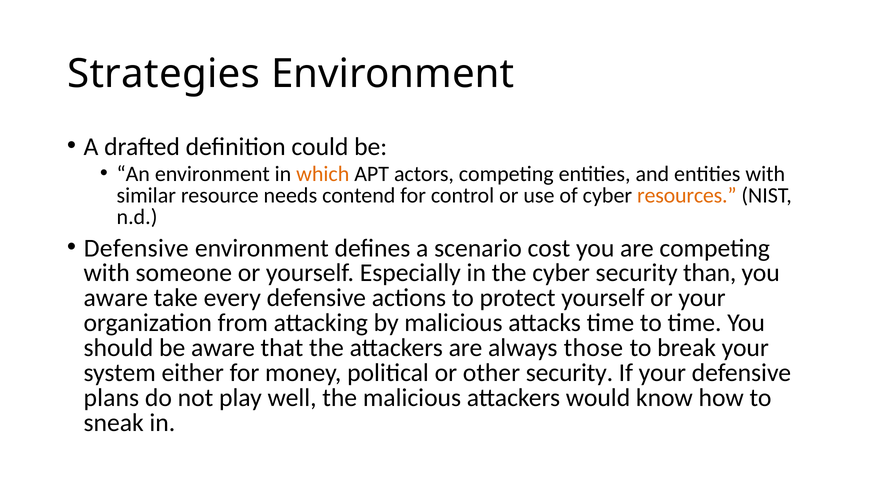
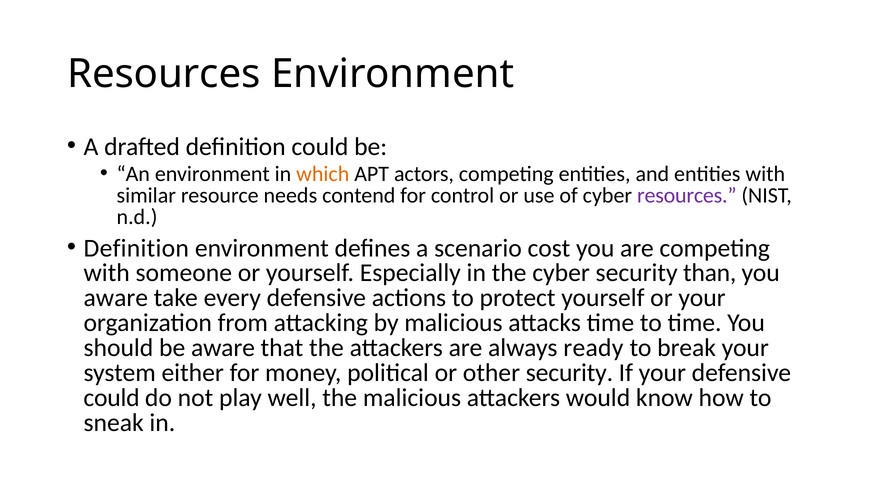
Strategies at (164, 74): Strategies -> Resources
resources at (687, 195) colour: orange -> purple
Defensive at (136, 248): Defensive -> Definition
those: those -> ready
plans at (111, 398): plans -> could
